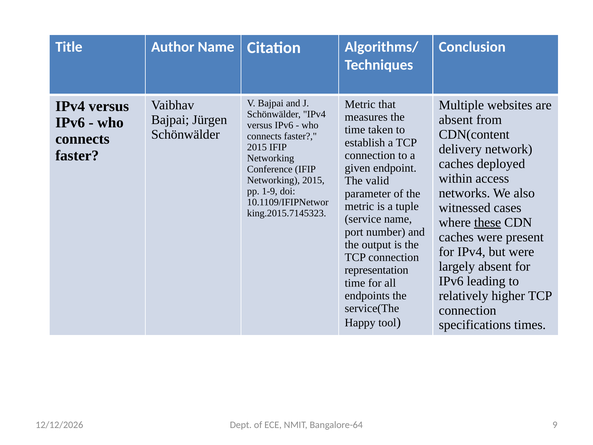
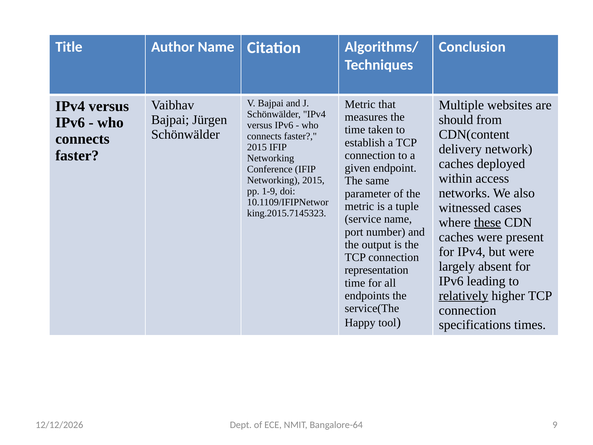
absent at (456, 120): absent -> should
valid: valid -> same
relatively underline: none -> present
